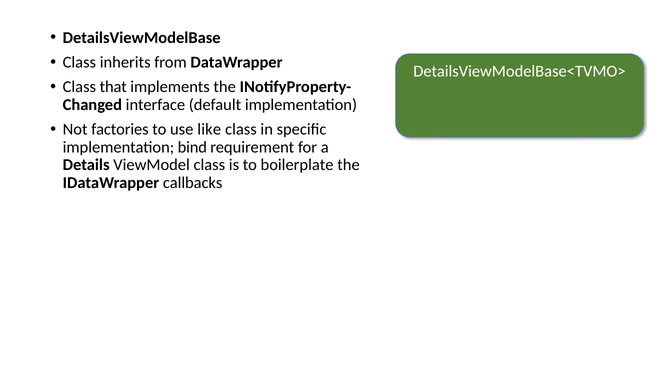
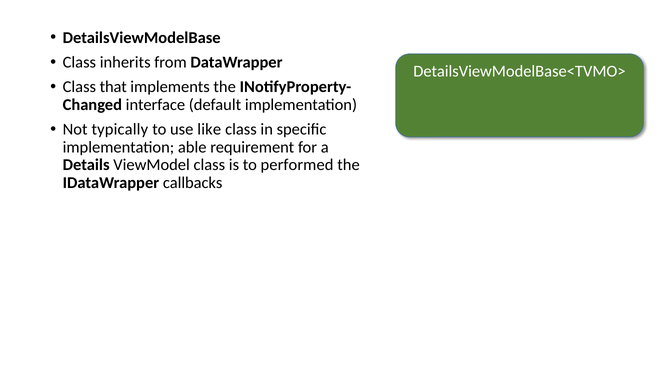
factories: factories -> typically
bind: bind -> able
boilerplate: boilerplate -> performed
